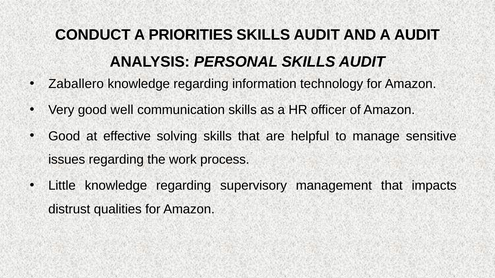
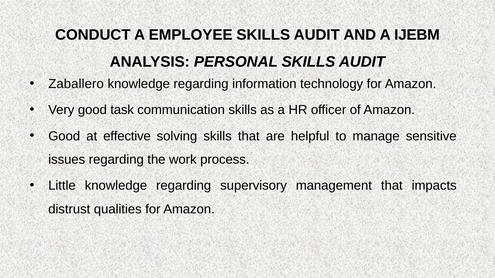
PRIORITIES: PRIORITIES -> EMPLOYEE
A AUDIT: AUDIT -> IJEBM
well: well -> task
